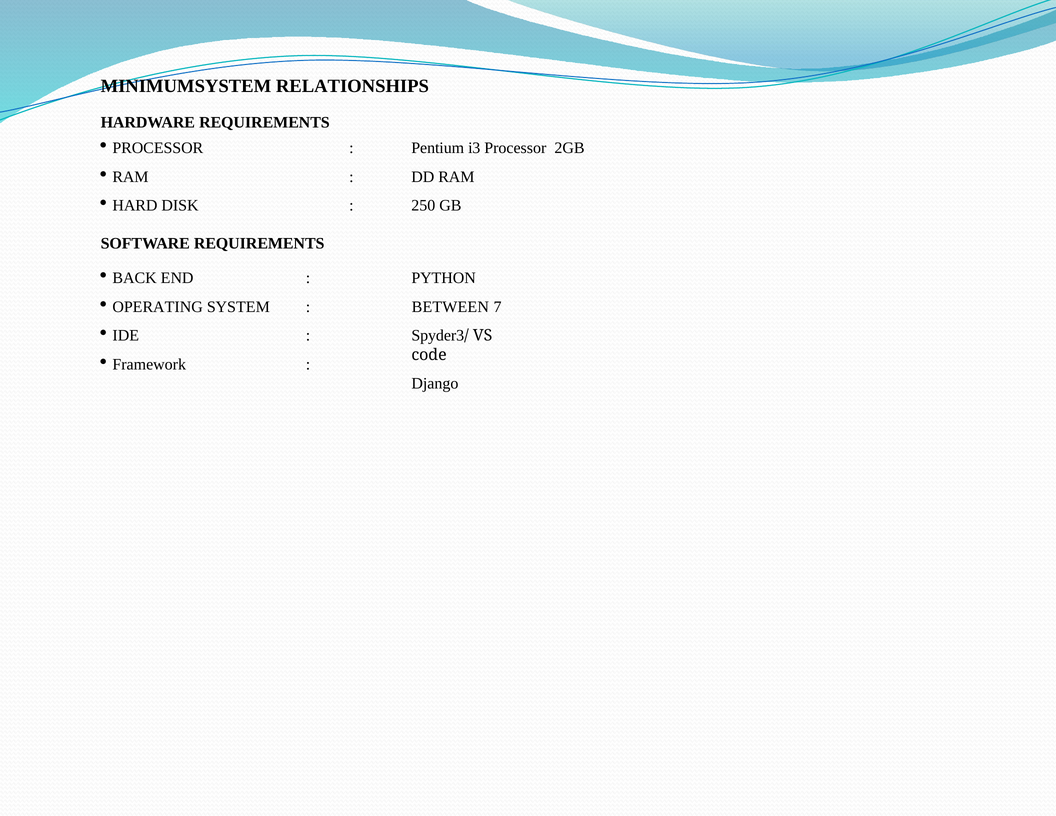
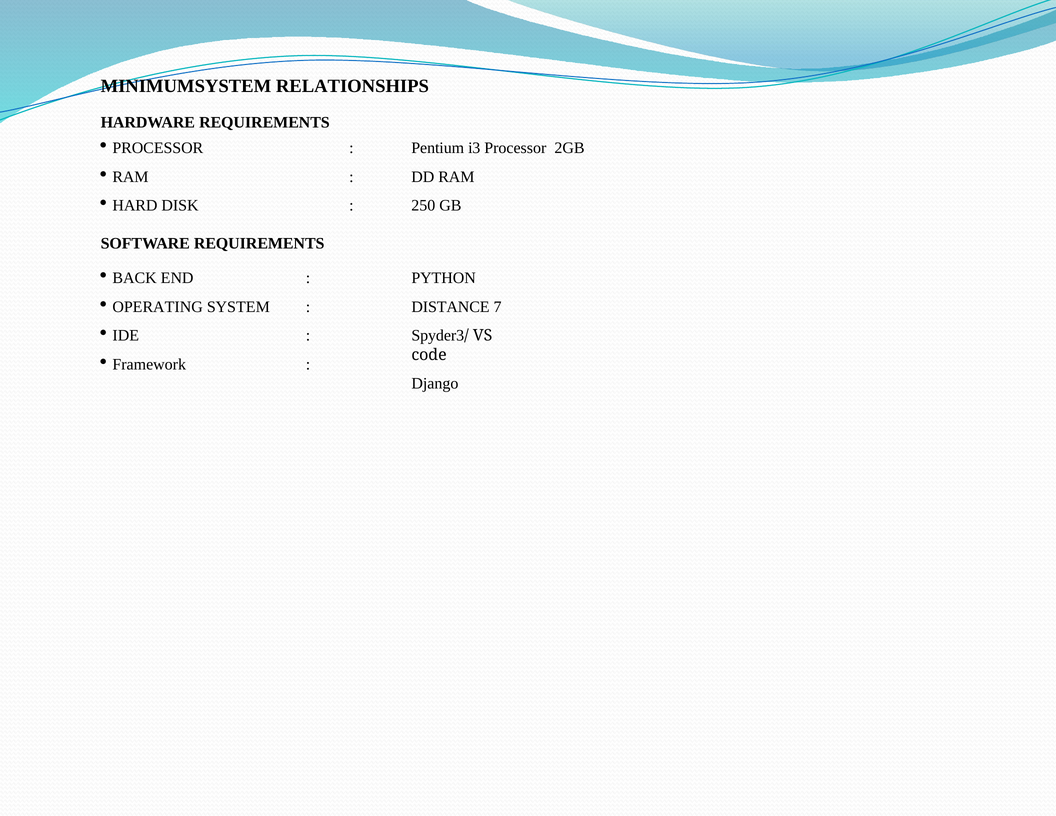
BETWEEN: BETWEEN -> DISTANCE
